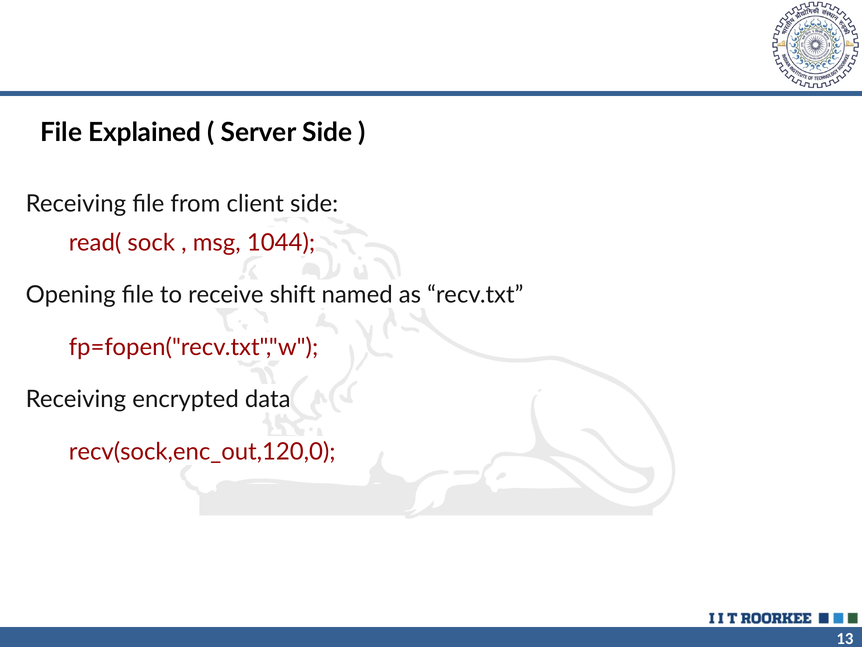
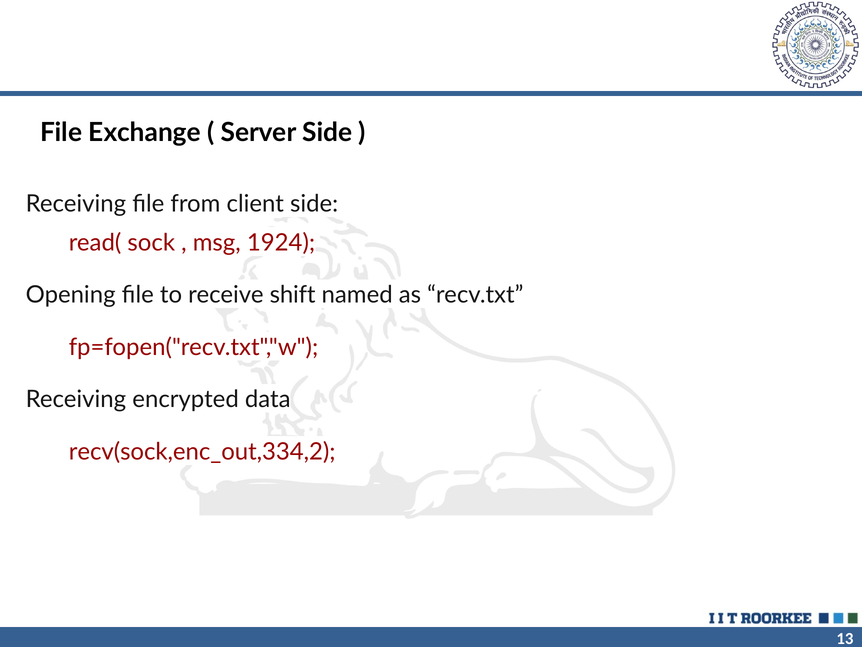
Explained: Explained -> Exchange
1044: 1044 -> 1924
recv(sock,enc_out,120,0: recv(sock,enc_out,120,0 -> recv(sock,enc_out,334,2
